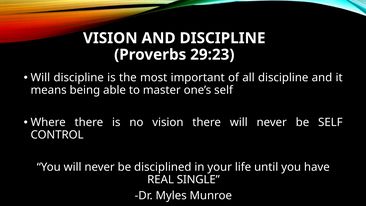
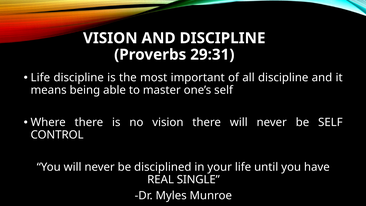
29:23: 29:23 -> 29:31
Will at (40, 78): Will -> Life
